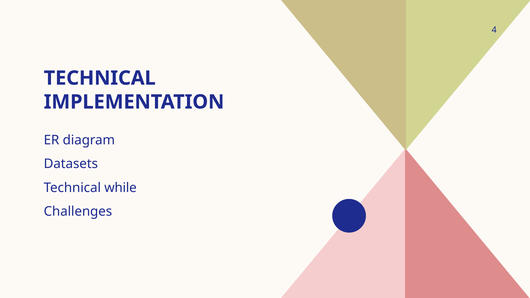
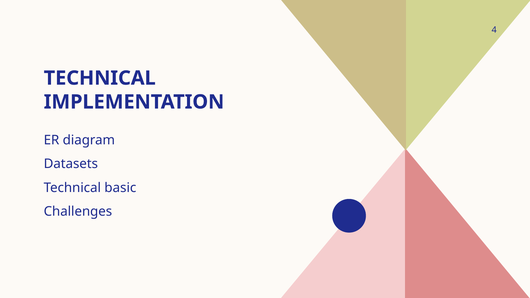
while: while -> basic
